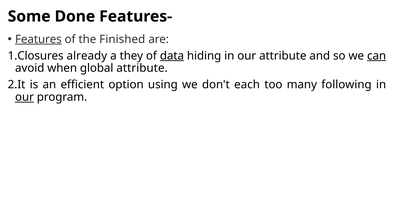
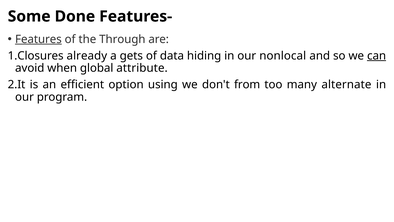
Finished: Finished -> Through
they: they -> gets
data underline: present -> none
our attribute: attribute -> nonlocal
each: each -> from
following: following -> alternate
our at (25, 97) underline: present -> none
